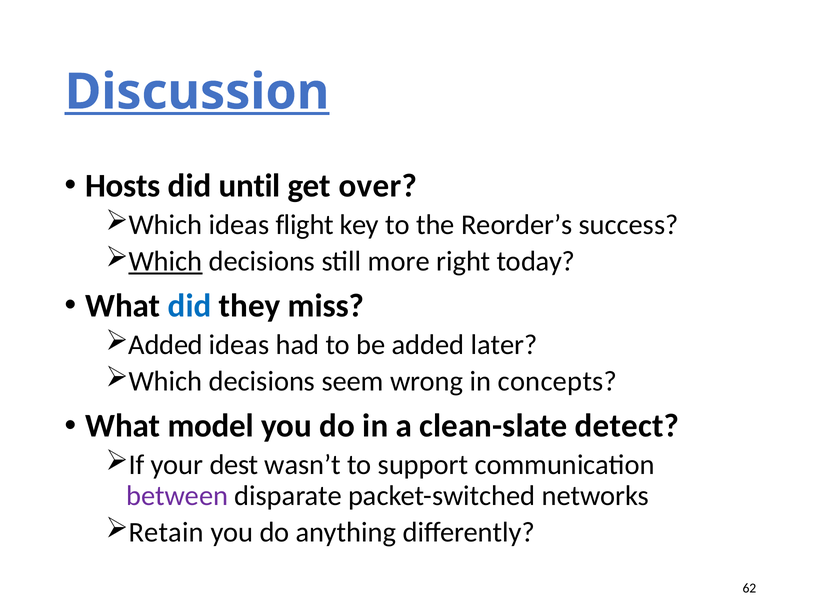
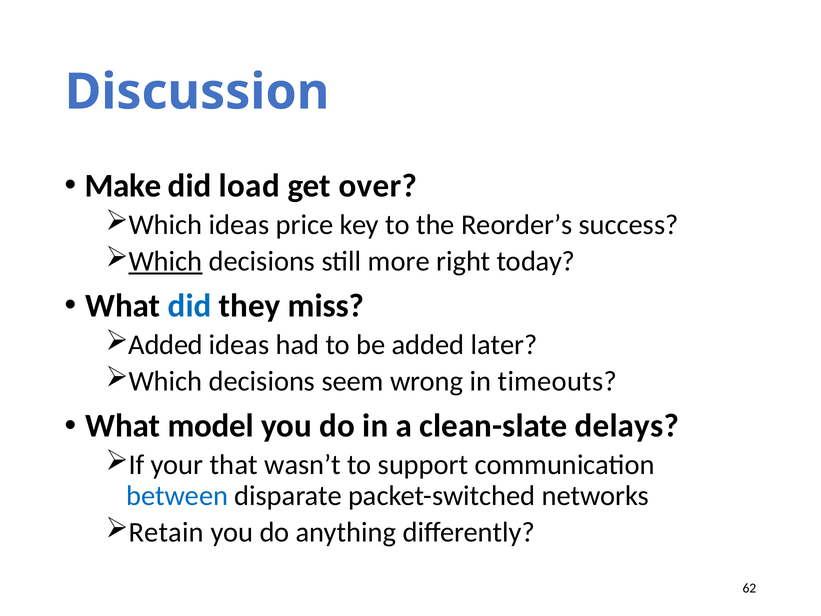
Discussion underline: present -> none
Hosts: Hosts -> Make
until: until -> load
flight: flight -> price
concepts: concepts -> timeouts
detect: detect -> delays
dest: dest -> that
between colour: purple -> blue
